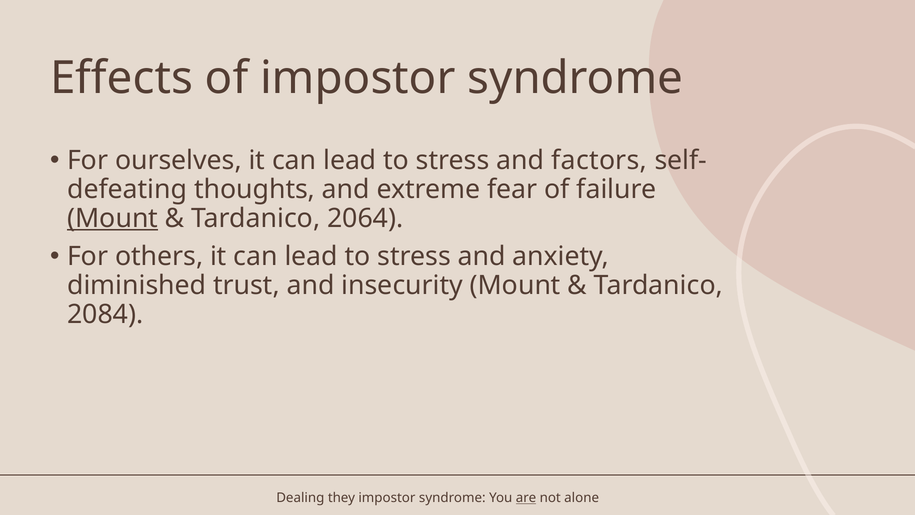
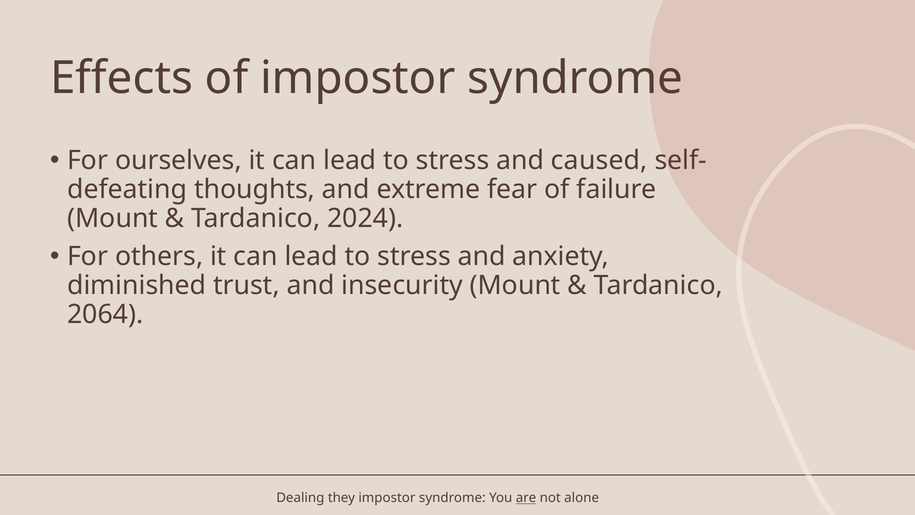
factors: factors -> caused
Mount at (113, 218) underline: present -> none
2064: 2064 -> 2024
2084: 2084 -> 2064
